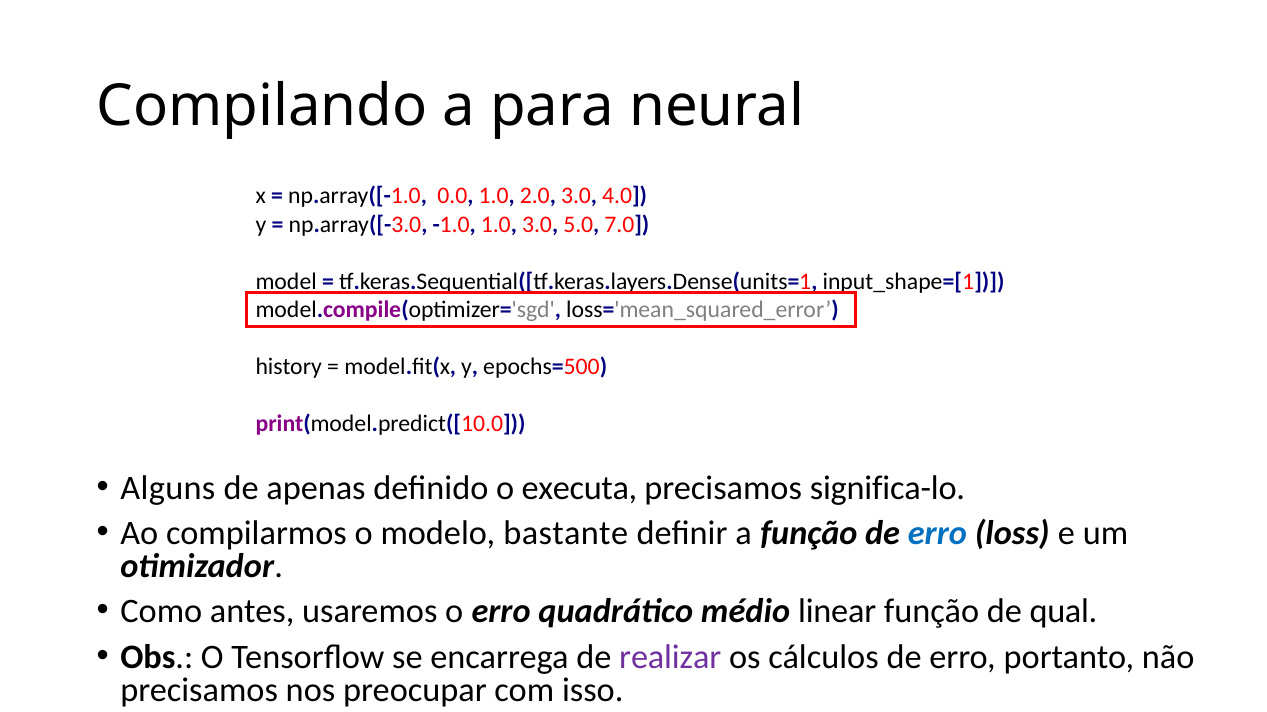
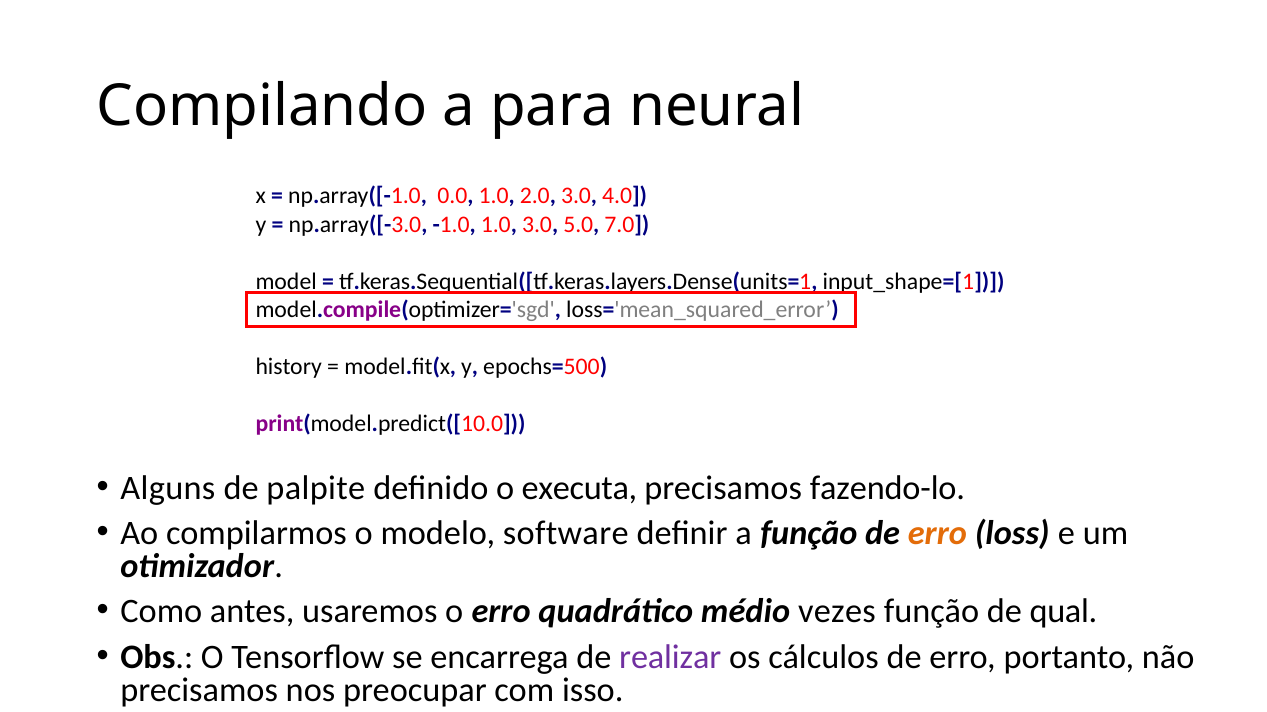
apenas: apenas -> palpite
significa-lo: significa-lo -> fazendo-lo
bastante: bastante -> software
erro at (937, 534) colour: blue -> orange
linear: linear -> vezes
